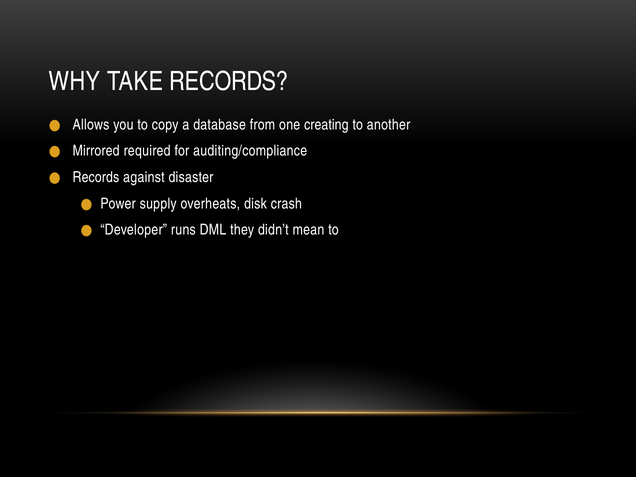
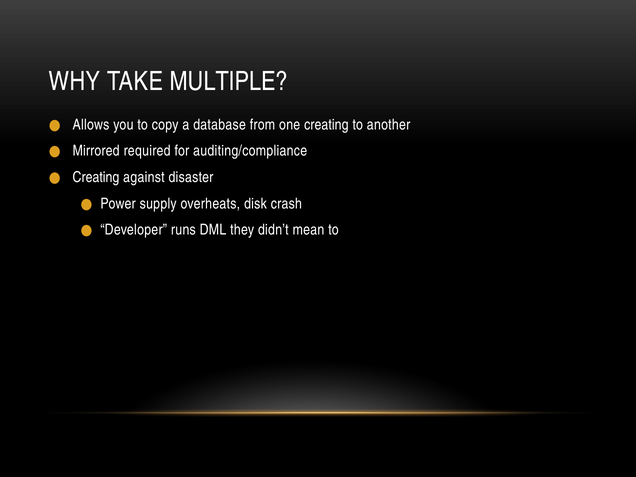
TAKE RECORDS: RECORDS -> MULTIPLE
Records at (96, 177): Records -> Creating
